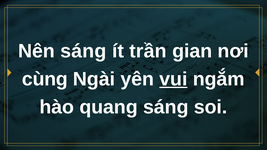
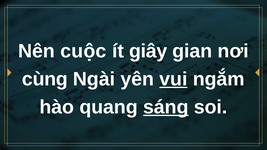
Nên sáng: sáng -> cuộc
trần: trần -> giây
sáng at (166, 107) underline: none -> present
